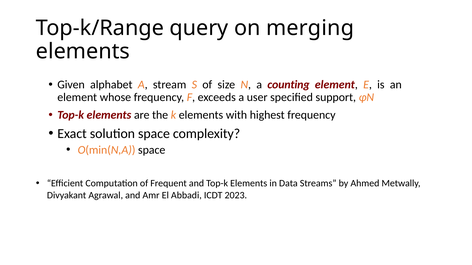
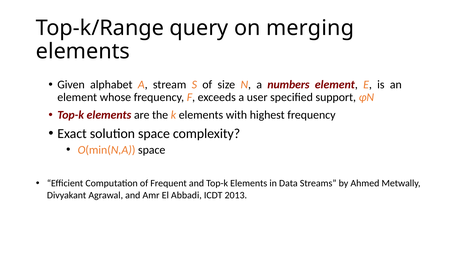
counting: counting -> numbers
2023: 2023 -> 2013
